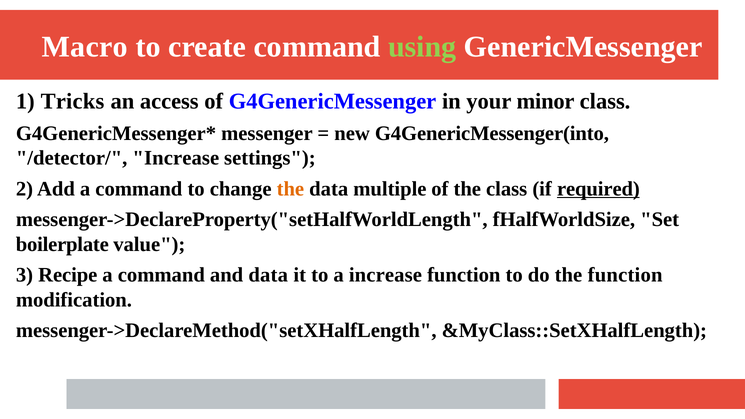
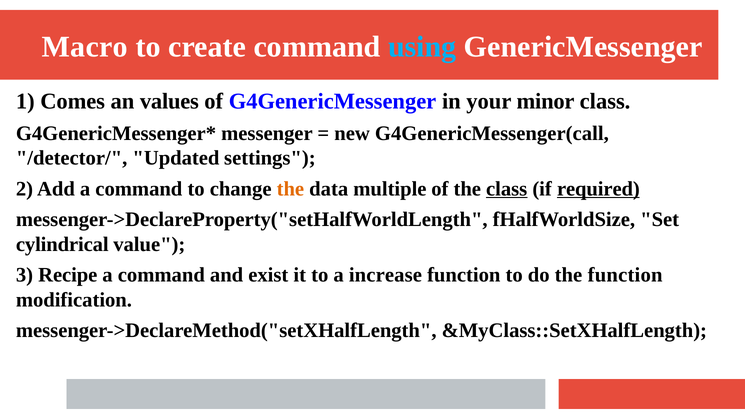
using colour: light green -> light blue
Tricks: Tricks -> Comes
access: access -> values
G4GenericMessenger(into: G4GenericMessenger(into -> G4GenericMessenger(call
/detector/ Increase: Increase -> Updated
class at (507, 189) underline: none -> present
boilerplate: boilerplate -> cylindrical
and data: data -> exist
